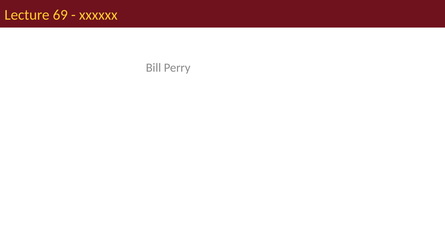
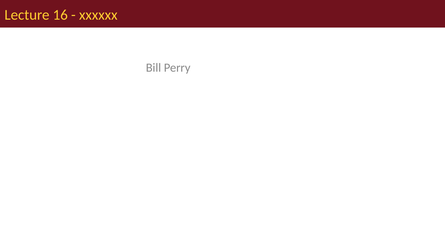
69: 69 -> 16
